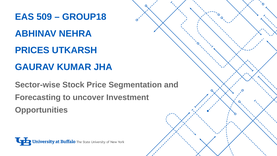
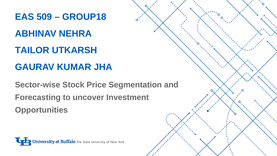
PRICES: PRICES -> TAILOR
